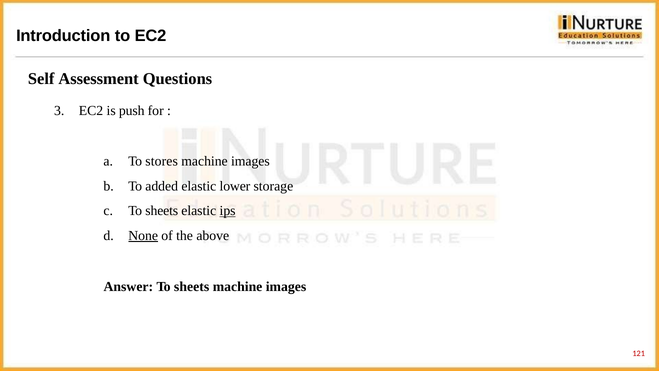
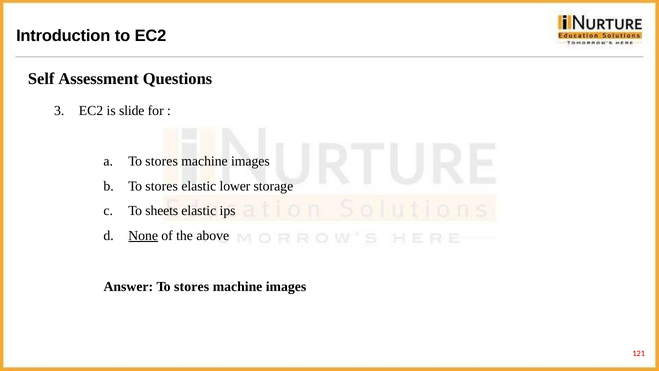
push: push -> slide
added at (162, 186): added -> stores
ips underline: present -> none
Answer To sheets: sheets -> stores
